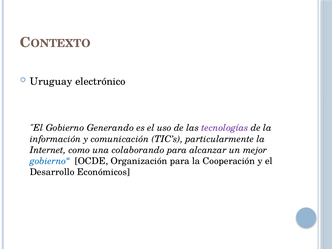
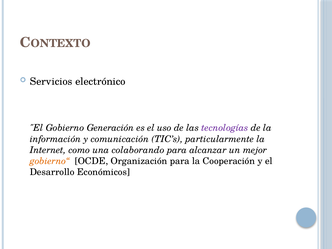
Uruguay: Uruguay -> Servicios
Generando: Generando -> Generación
gobierno“ colour: blue -> orange
